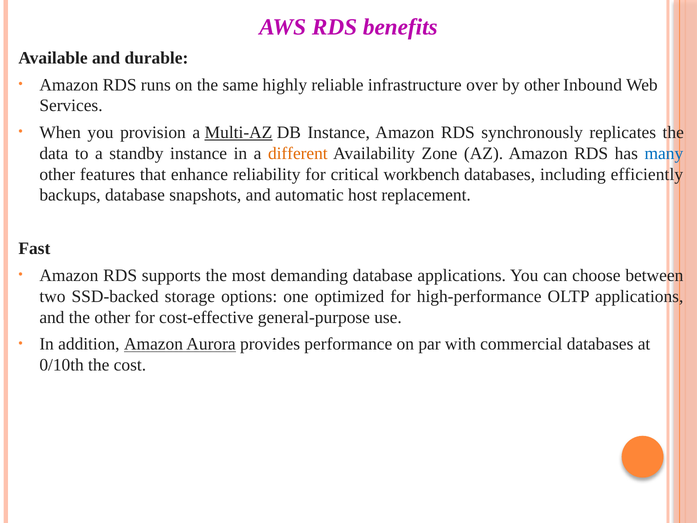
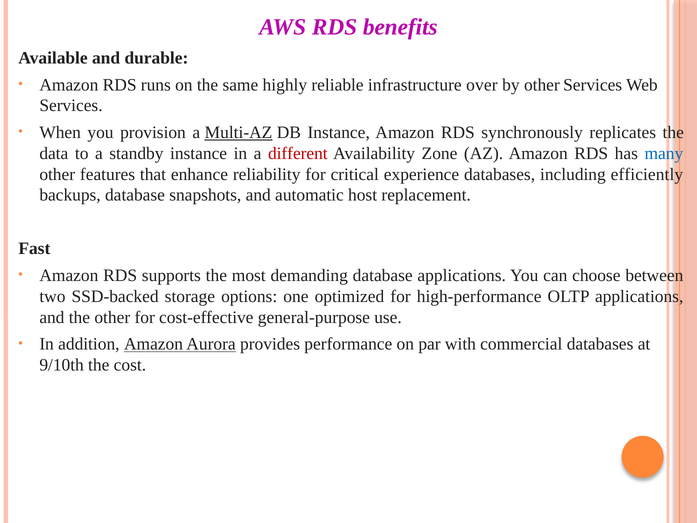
other Inbound: Inbound -> Services
different colour: orange -> red
workbench: workbench -> experience
0/10th: 0/10th -> 9/10th
